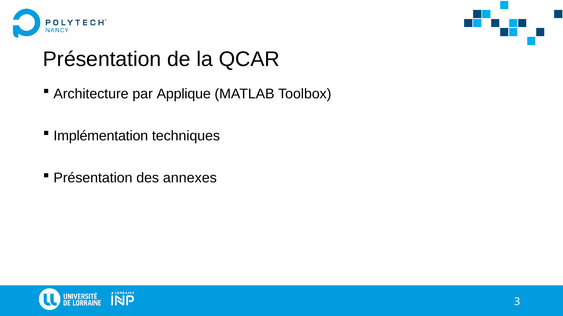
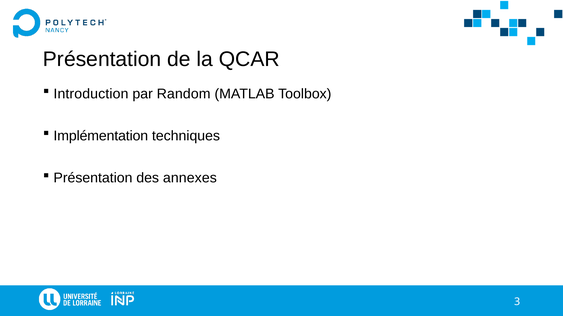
Architecture: Architecture -> Introduction
Applique: Applique -> Random
